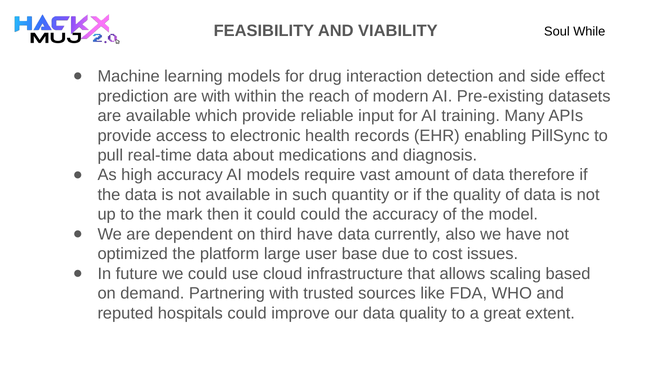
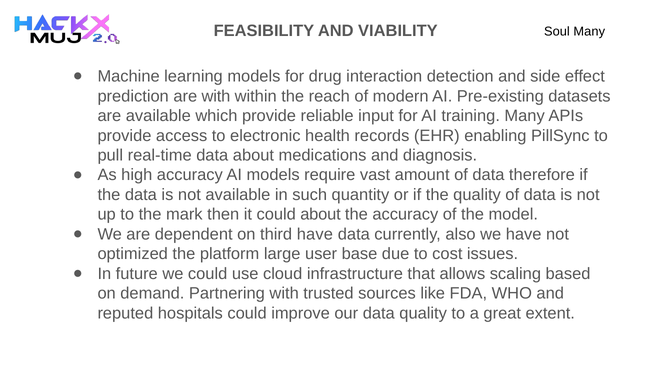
Soul While: While -> Many
could could: could -> about
